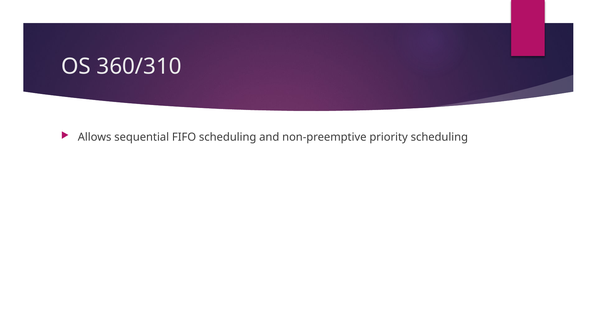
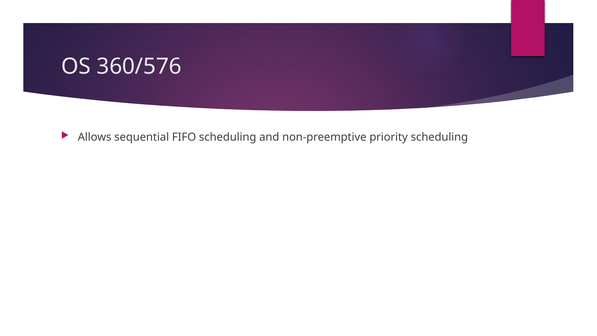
360/310: 360/310 -> 360/576
